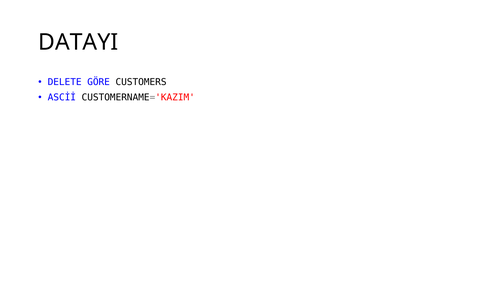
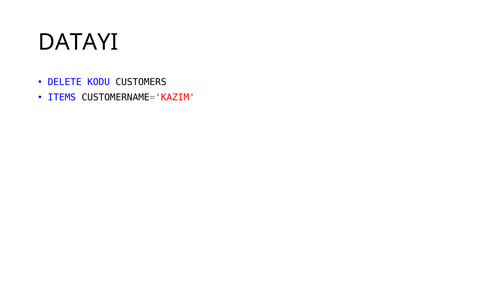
GÖRE: GÖRE -> KODU
ASCİİ: ASCİİ -> ITEMS
